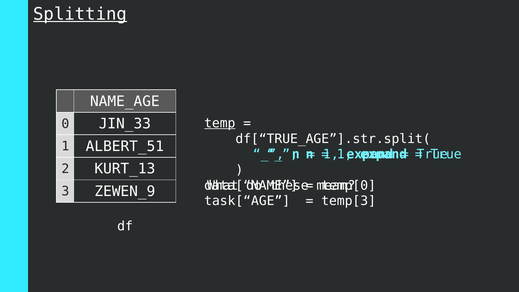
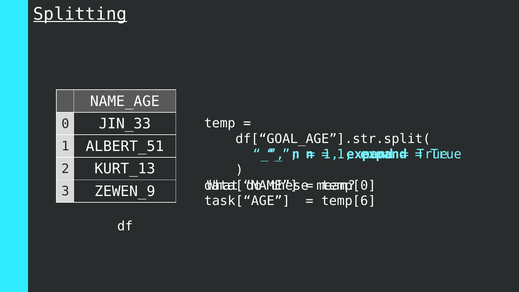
temp underline: present -> none
df[“TRUE_AGE”].str.split(: df[“TRUE_AGE”].str.split( -> df[“GOAL_AGE”].str.split(
temp[3: temp[3 -> temp[6
